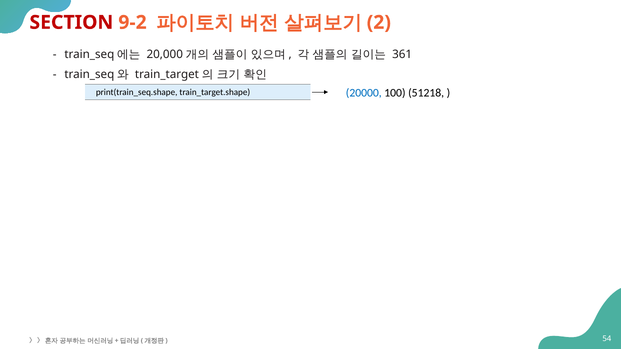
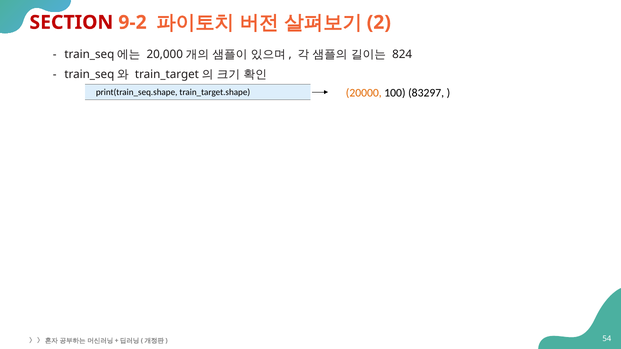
361: 361 -> 824
20000 colour: blue -> orange
51218: 51218 -> 83297
